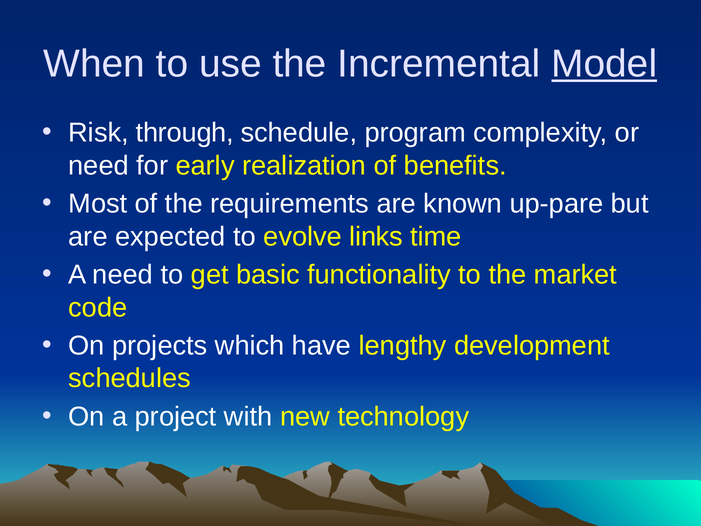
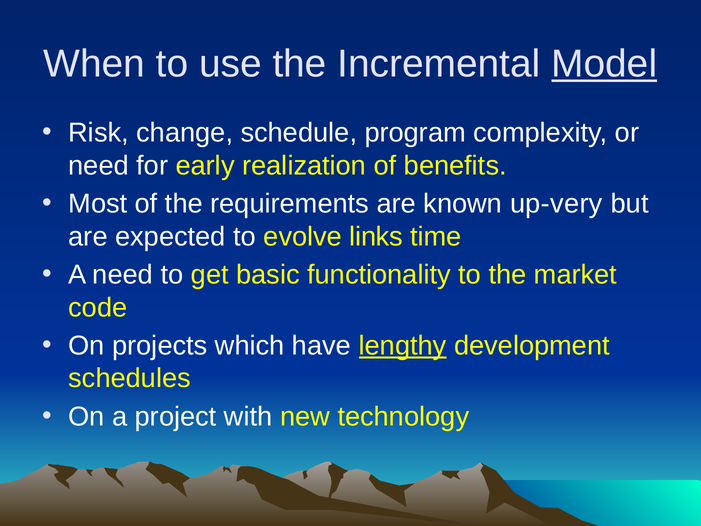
through: through -> change
up-pare: up-pare -> up-very
lengthy underline: none -> present
